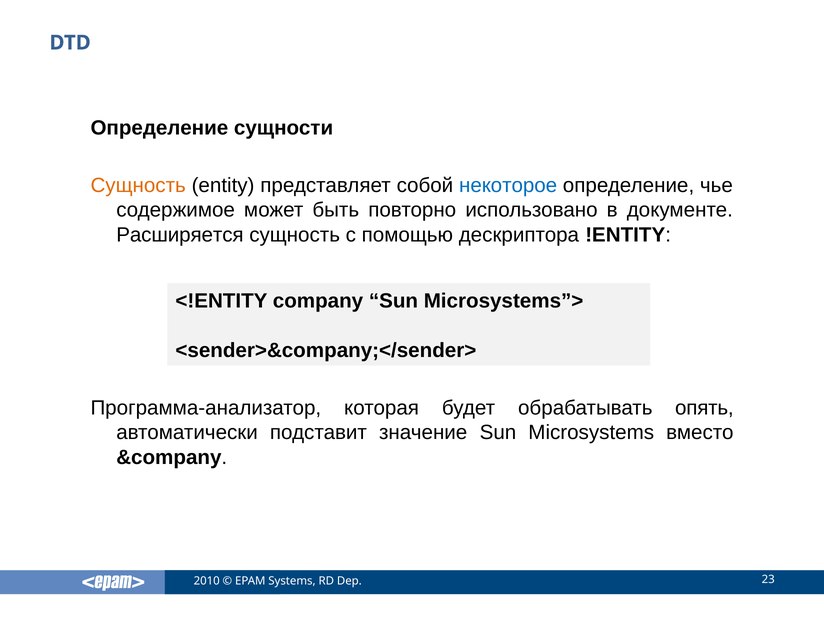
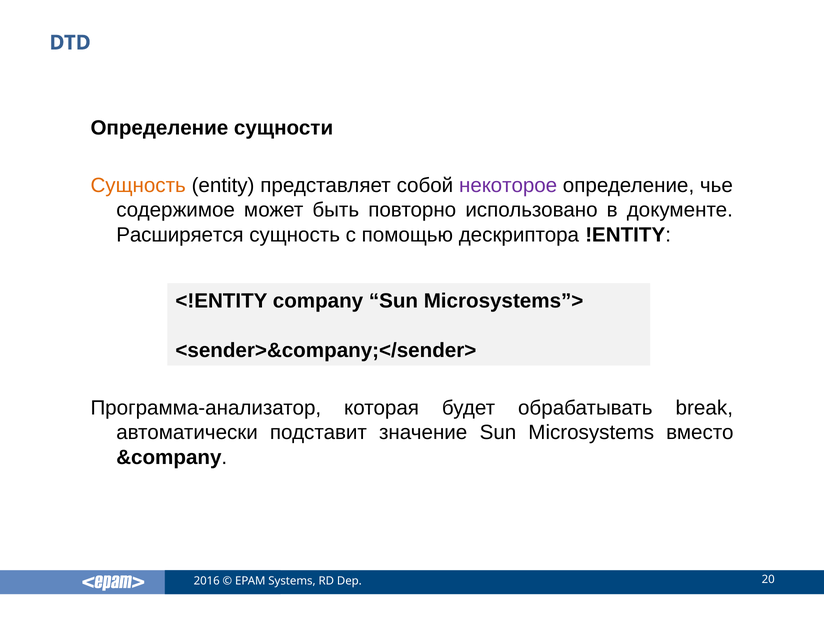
некоторое colour: blue -> purple
опять: опять -> break
2010: 2010 -> 2016
23: 23 -> 20
